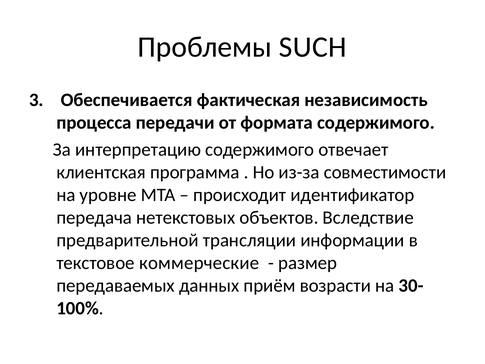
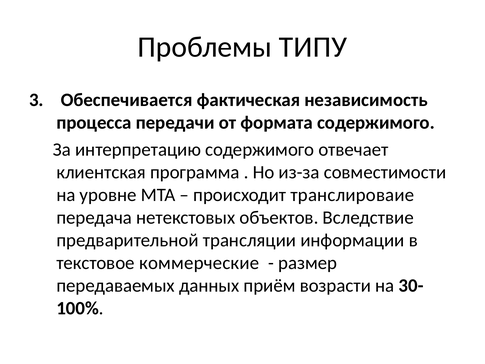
SUCH: SUCH -> ТИПУ
идентификатор: идентификатор -> транслироваие
